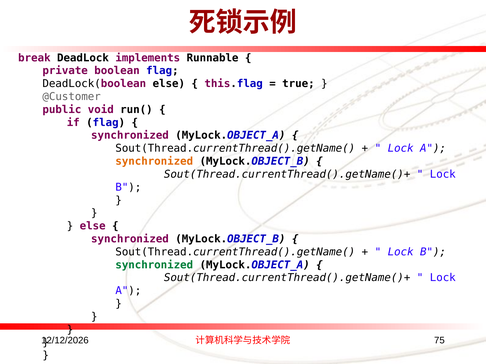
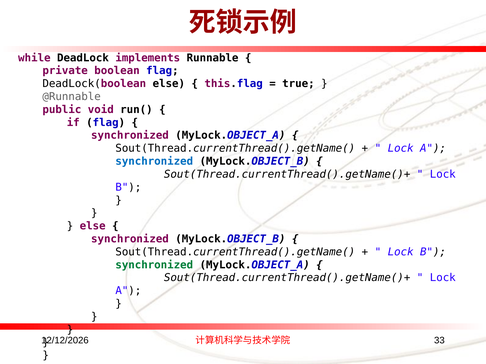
break: break -> while
@Customer: @Customer -> @Runnable
synchronized at (154, 162) colour: orange -> blue
75: 75 -> 33
